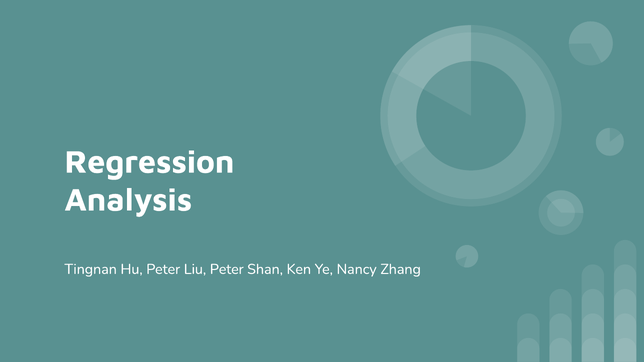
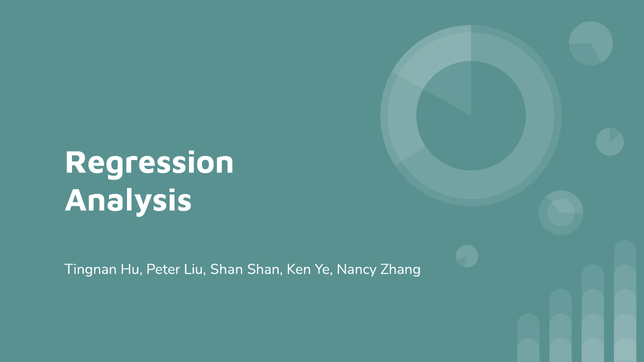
Liu Peter: Peter -> Shan
